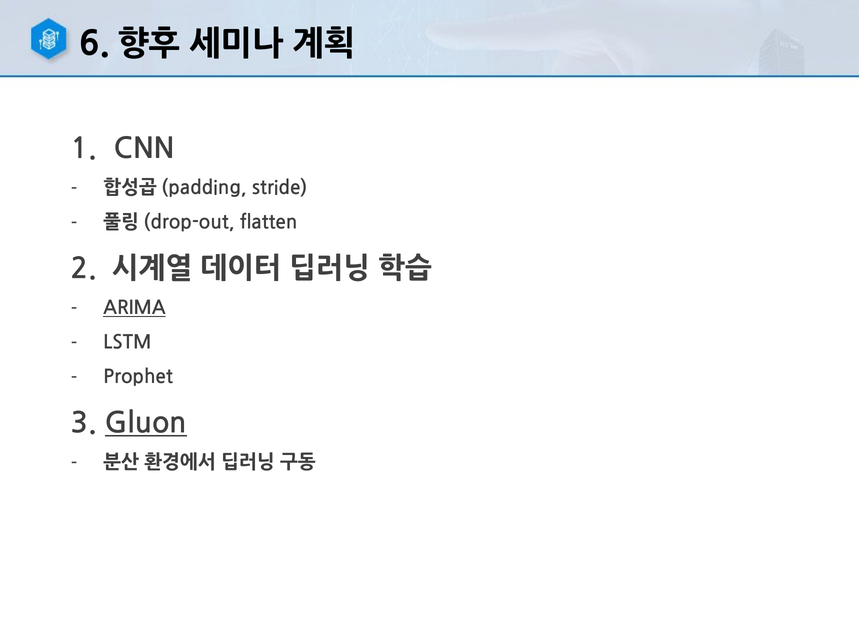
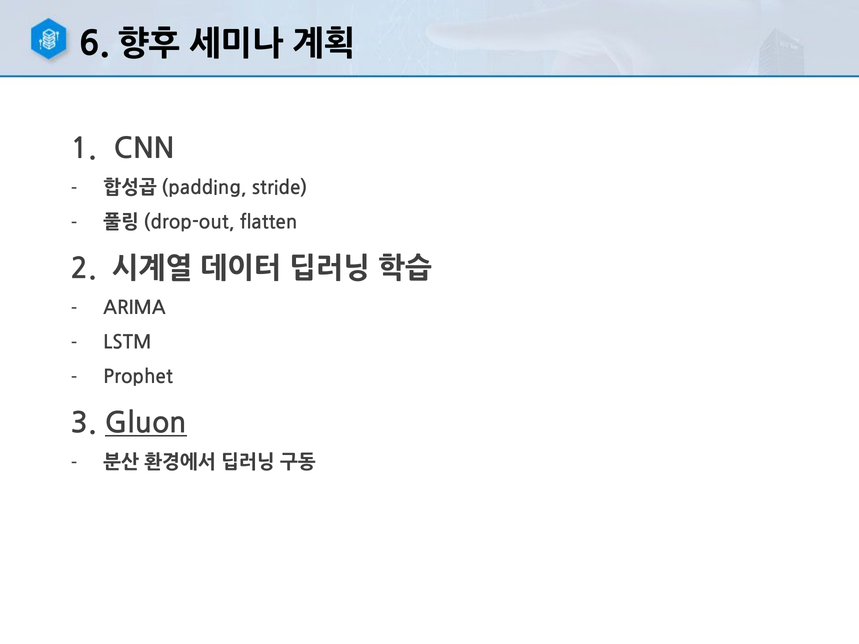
ARIMA underline: present -> none
